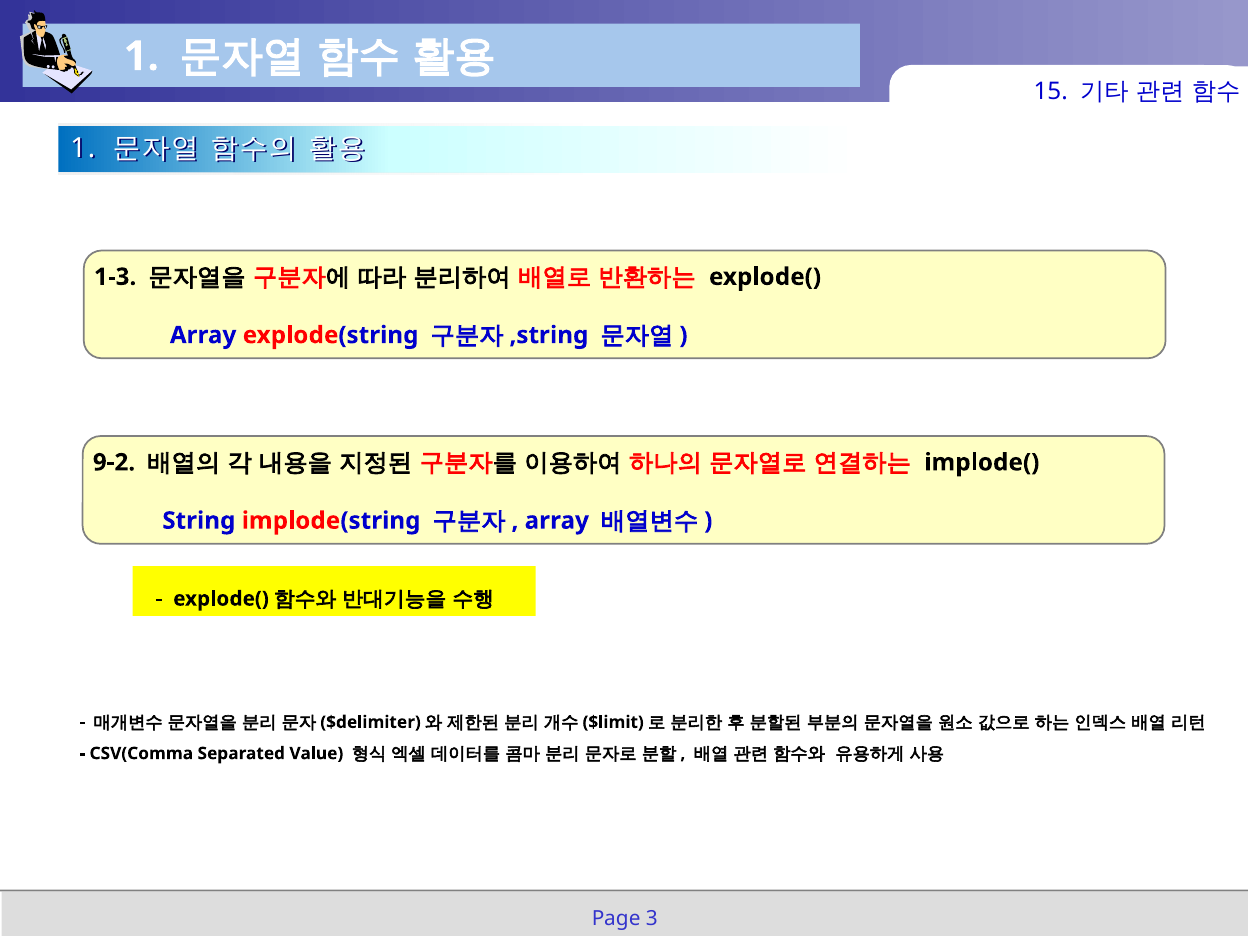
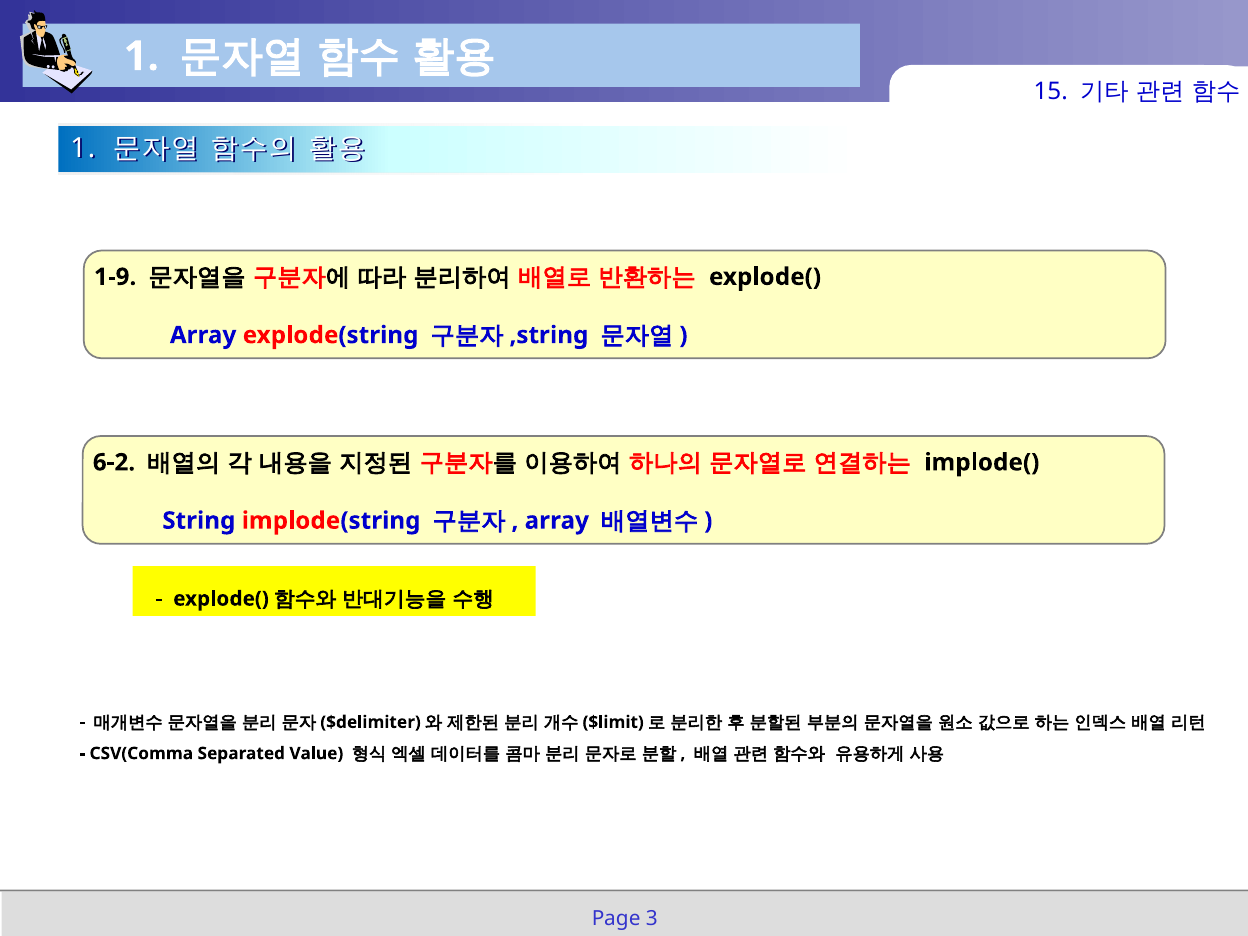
1-3: 1-3 -> 1-9
9-2: 9-2 -> 6-2
